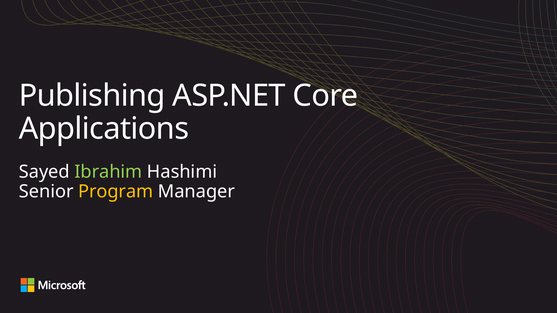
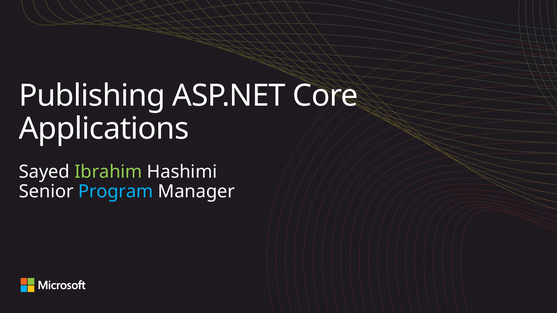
Program colour: yellow -> light blue
